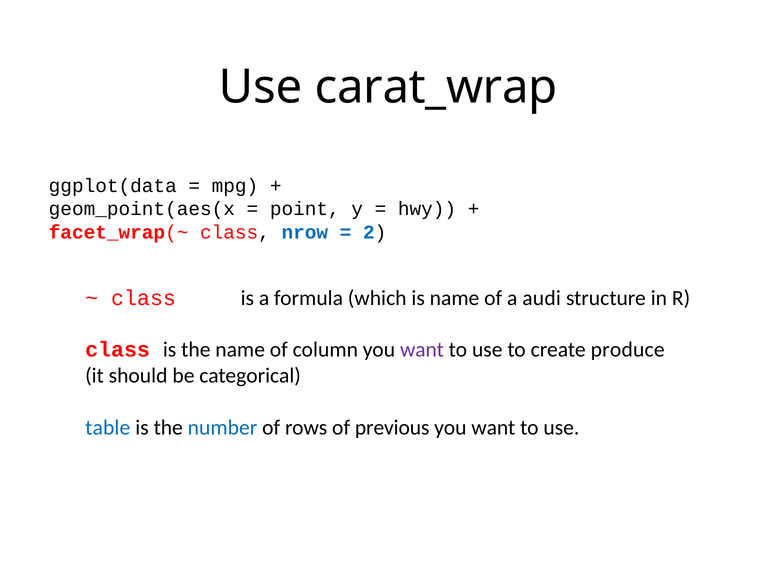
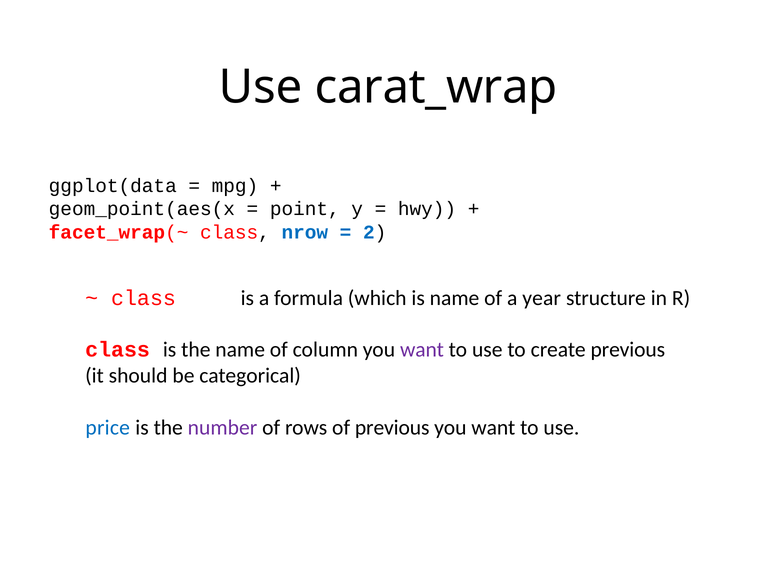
audi: audi -> year
create produce: produce -> previous
table: table -> price
number colour: blue -> purple
